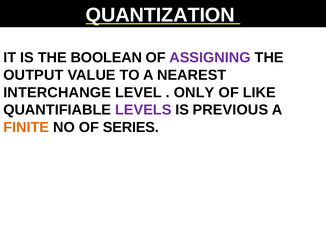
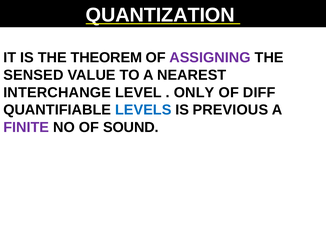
BOOLEAN: BOOLEAN -> THEOREM
OUTPUT: OUTPUT -> SENSED
LIKE: LIKE -> DIFF
LEVELS colour: purple -> blue
FINITE colour: orange -> purple
SERIES: SERIES -> SOUND
